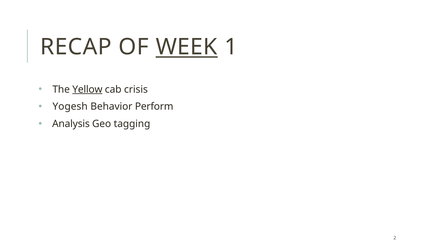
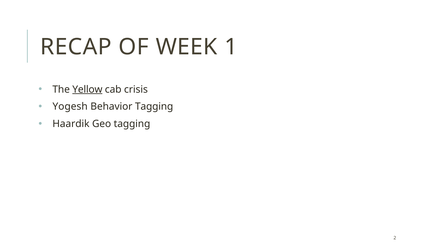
WEEK underline: present -> none
Behavior Perform: Perform -> Tagging
Analysis: Analysis -> Haardik
